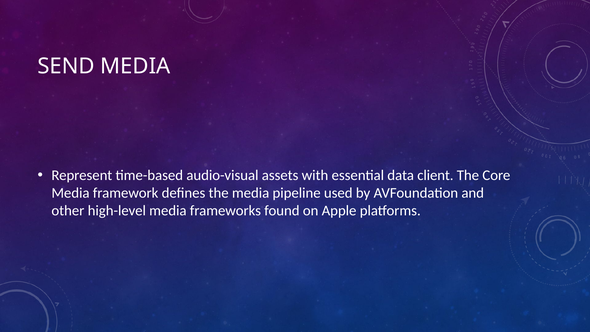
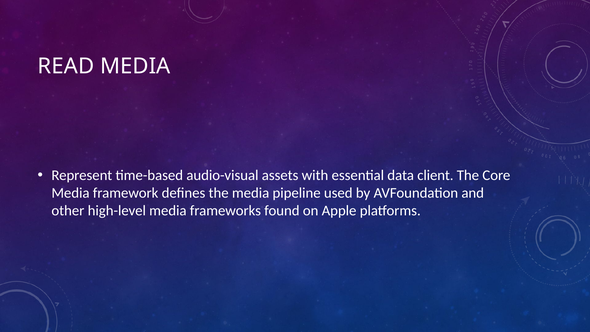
SEND: SEND -> READ
